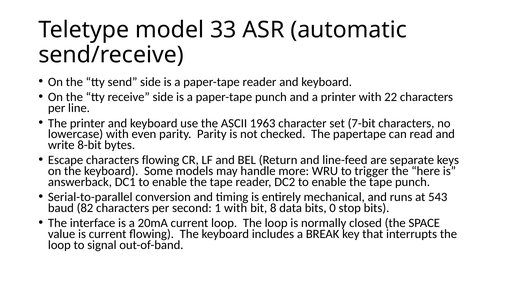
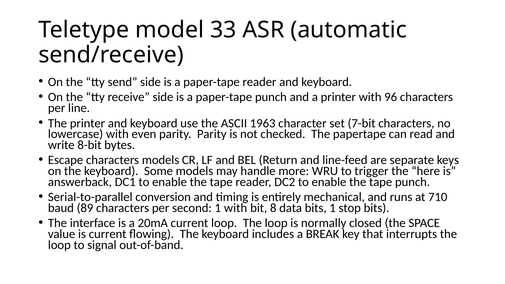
22: 22 -> 96
characters flowing: flowing -> models
543: 543 -> 710
82: 82 -> 89
bits 0: 0 -> 1
